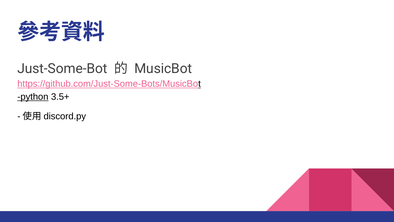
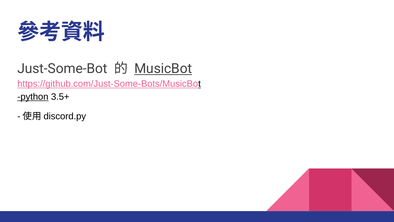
MusicBot underline: none -> present
